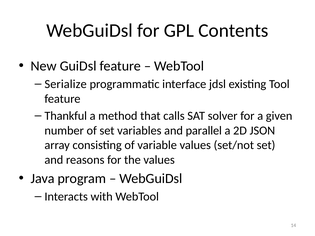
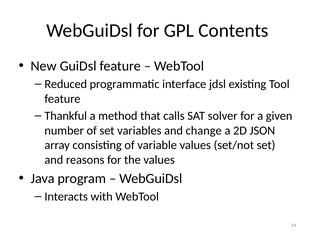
Serialize: Serialize -> Reduced
parallel: parallel -> change
